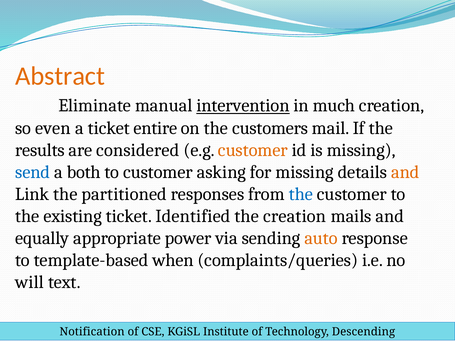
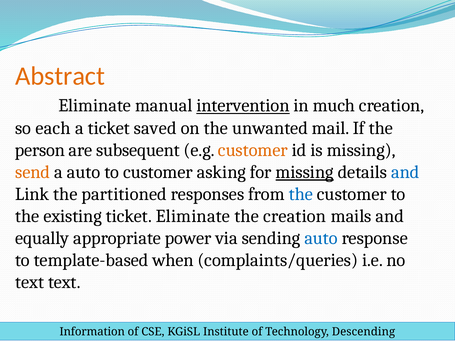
even: even -> each
entire: entire -> saved
customers: customers -> unwanted
results: results -> person
considered: considered -> subsequent
send colour: blue -> orange
a both: both -> auto
missing at (305, 172) underline: none -> present
and at (405, 172) colour: orange -> blue
ticket Identified: Identified -> Eliminate
auto at (321, 238) colour: orange -> blue
will at (30, 282): will -> text
Notification: Notification -> Information
